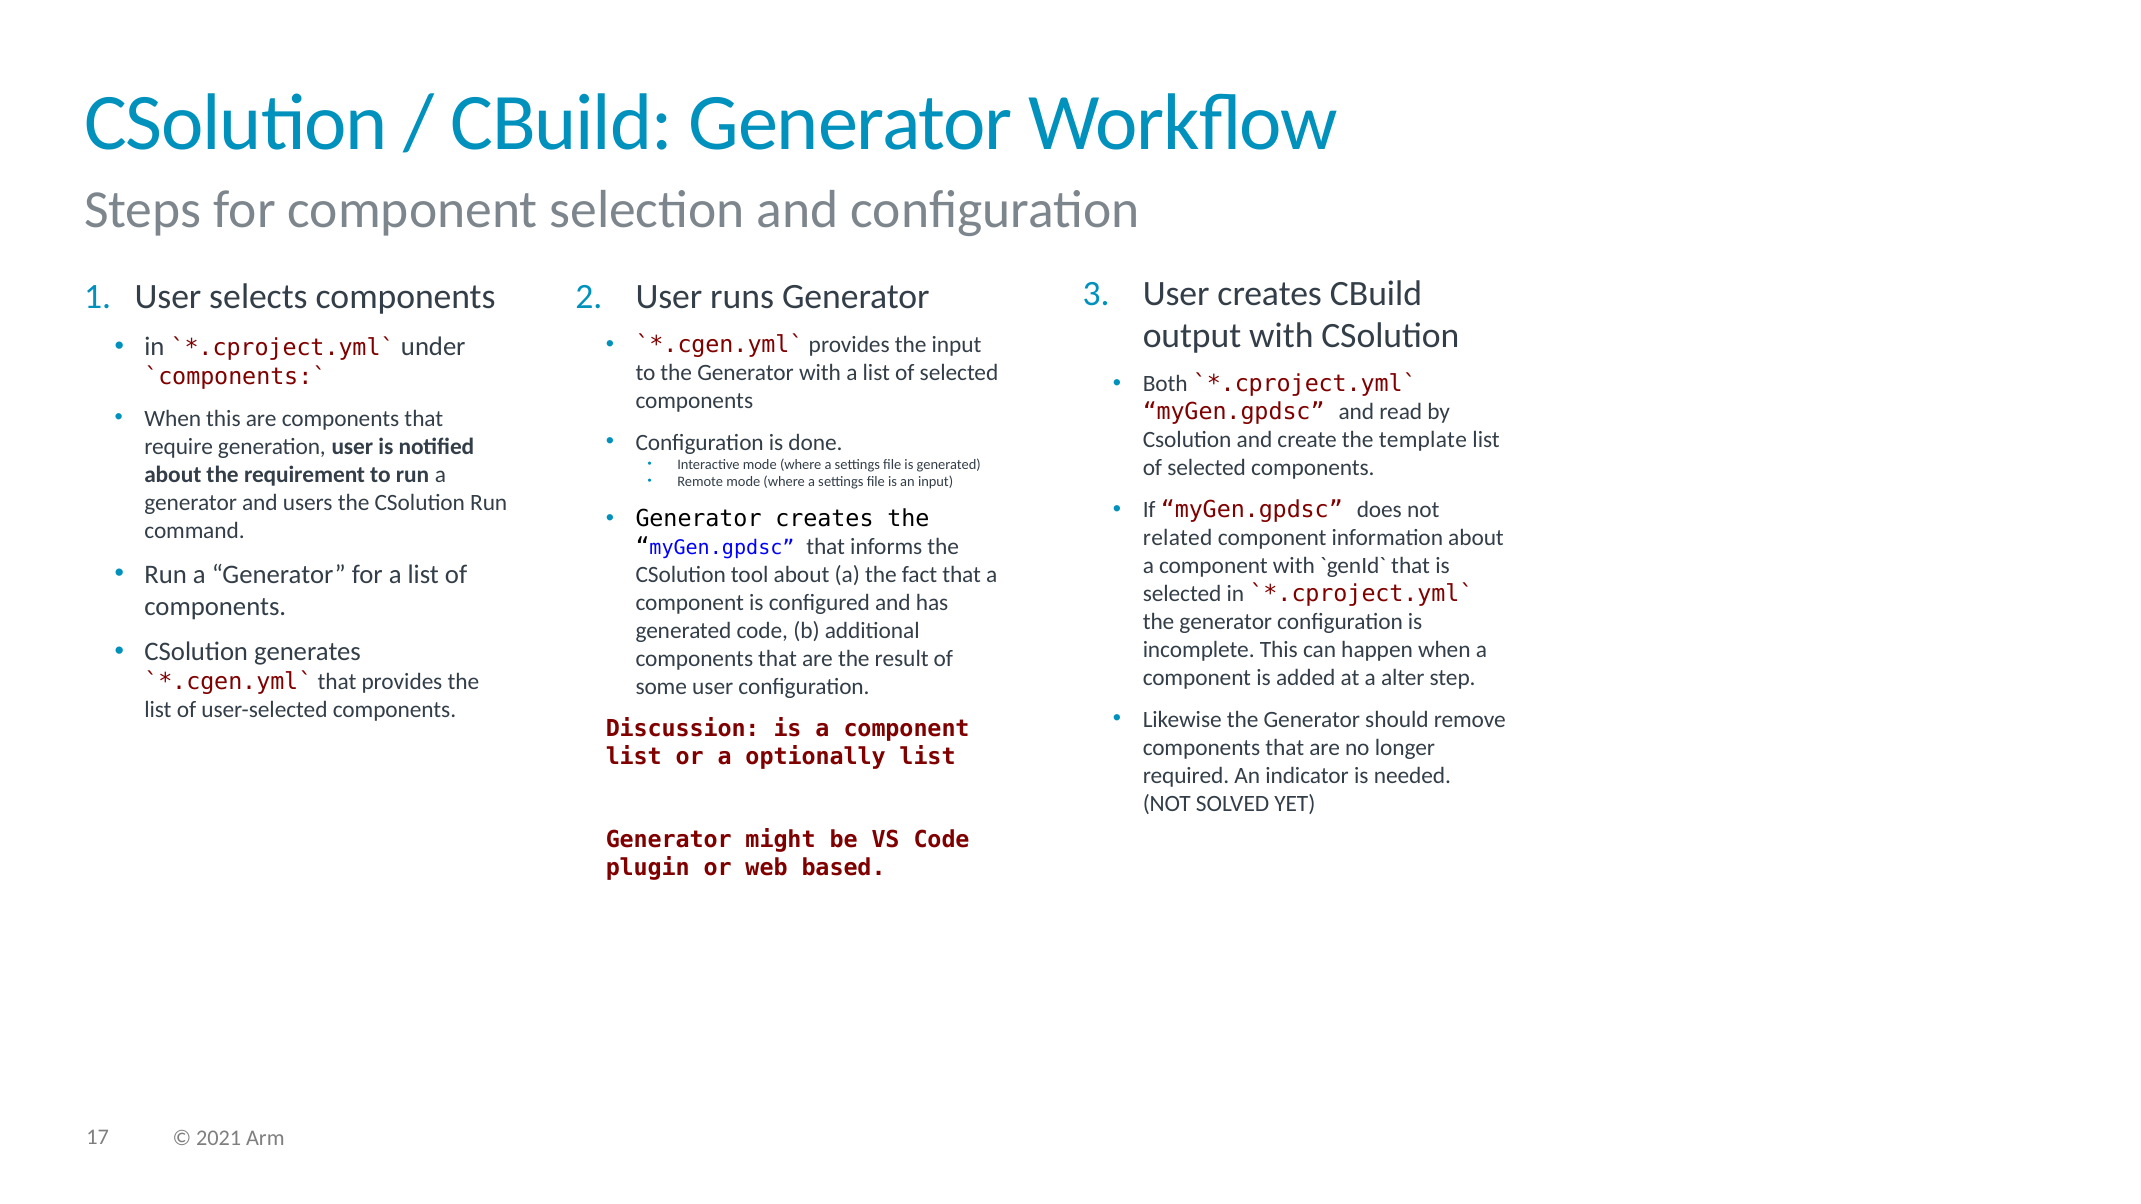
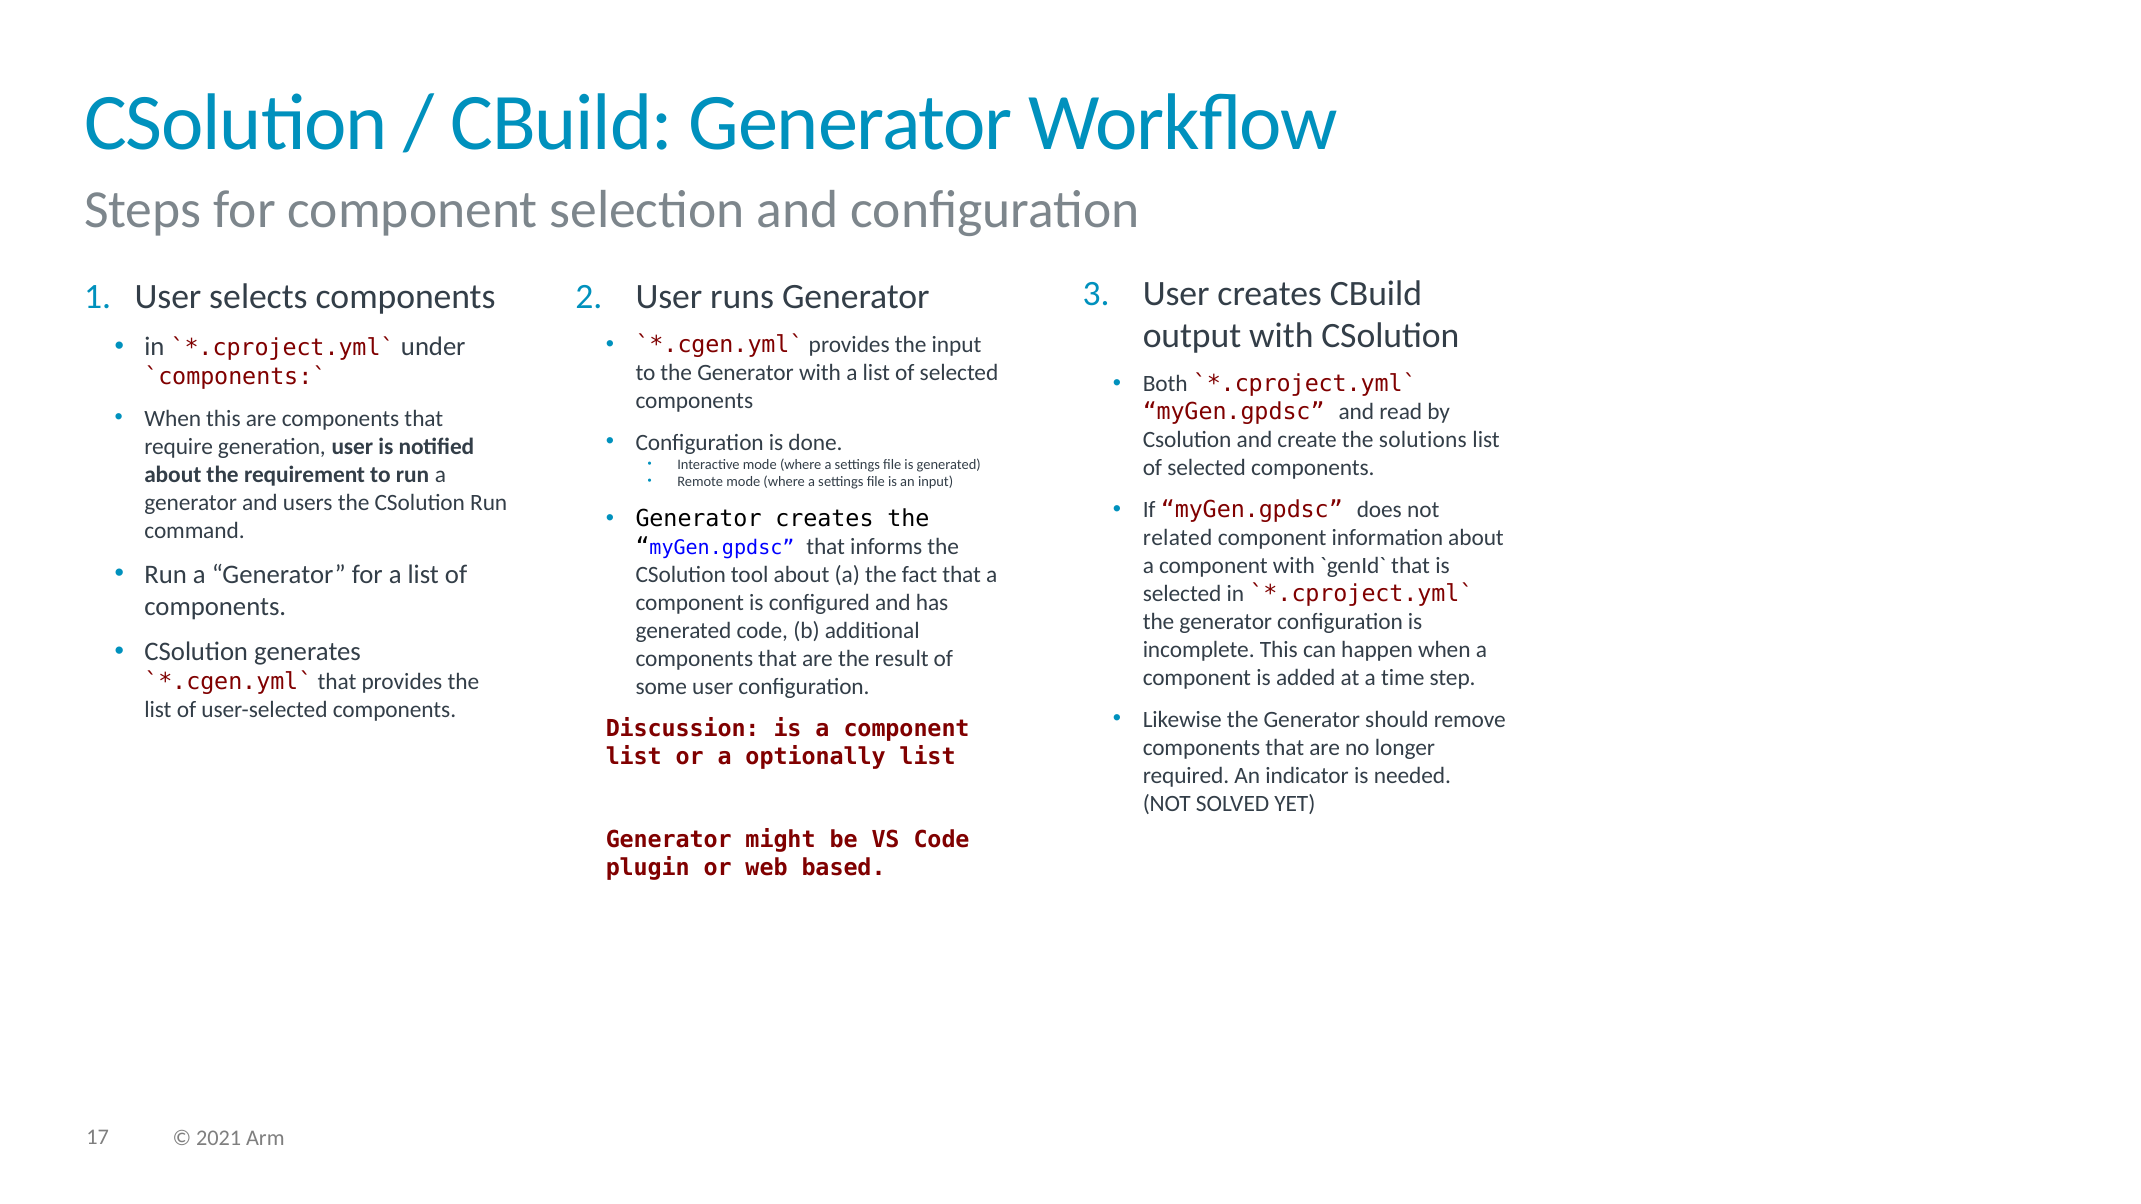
template: template -> solutions
alter: alter -> time
